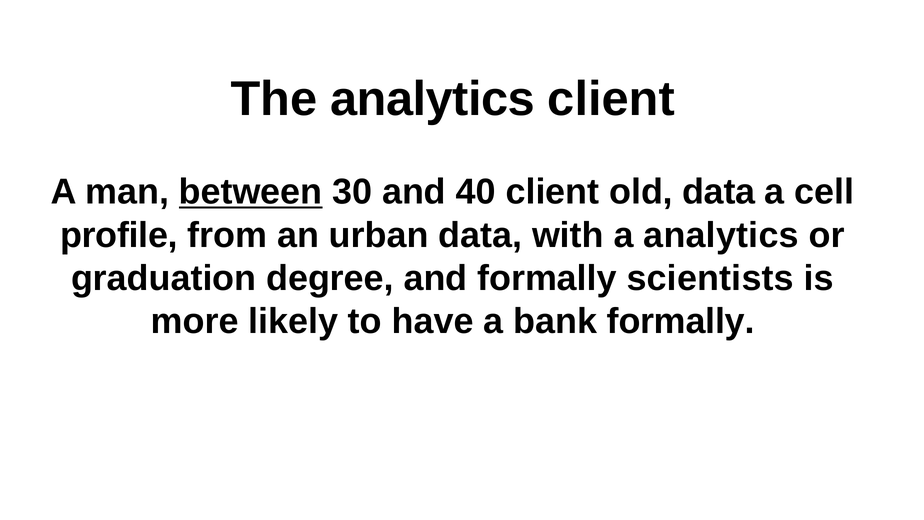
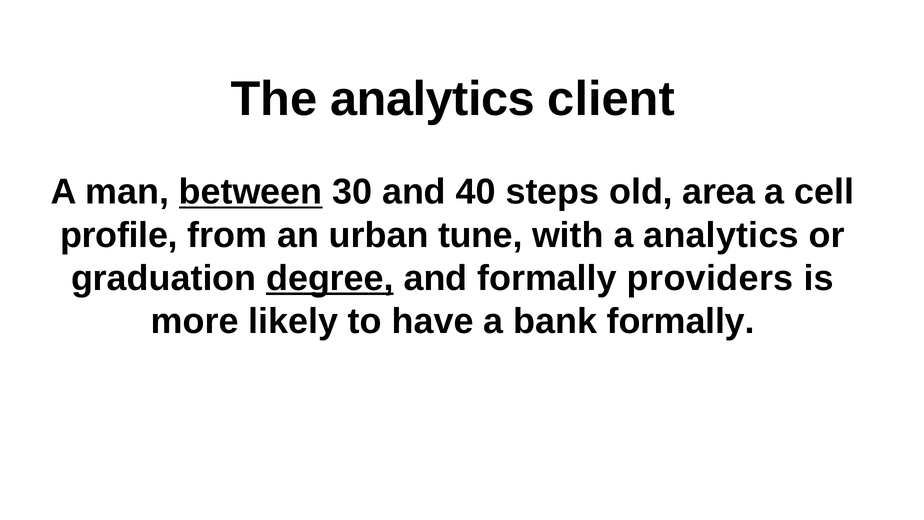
40 client: client -> steps
old data: data -> area
urban data: data -> tune
degree underline: none -> present
scientists: scientists -> providers
